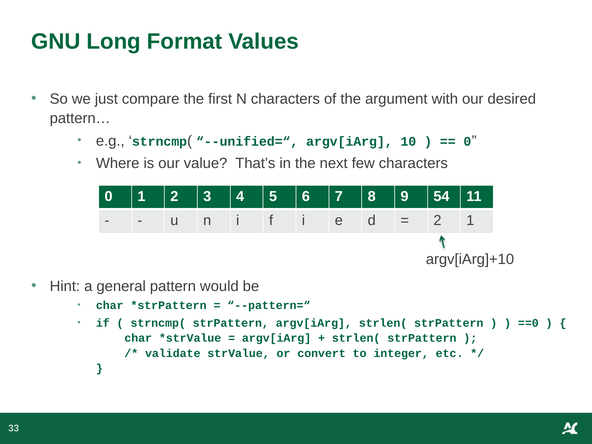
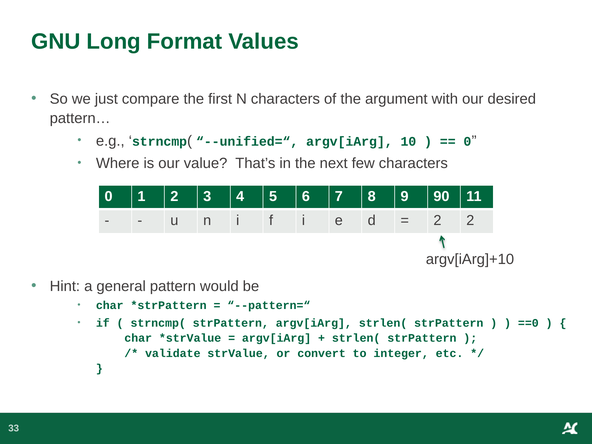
54: 54 -> 90
2 1: 1 -> 2
